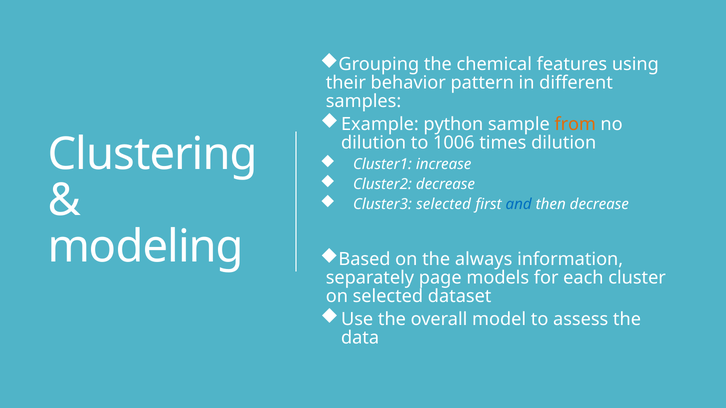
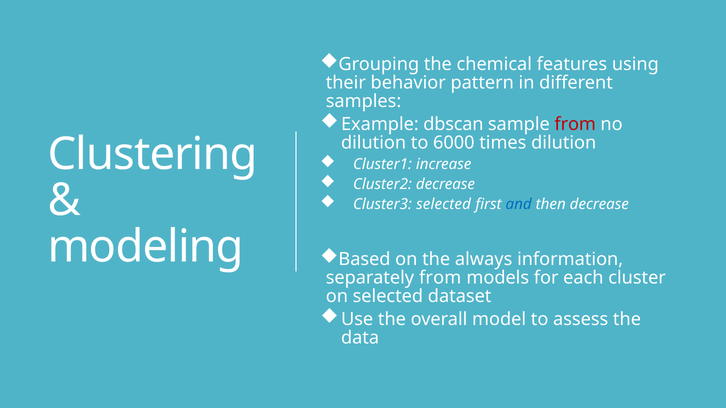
python: python -> dbscan
from at (575, 124) colour: orange -> red
1006: 1006 -> 6000
separately page: page -> from
